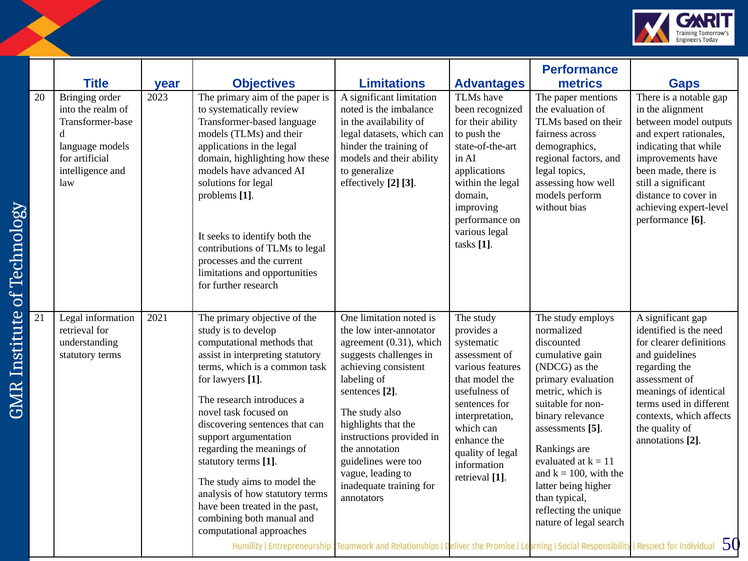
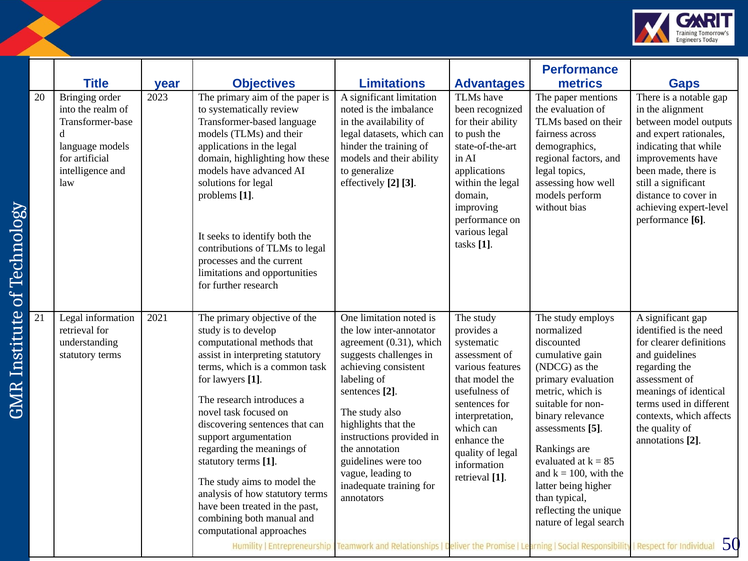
11: 11 -> 85
